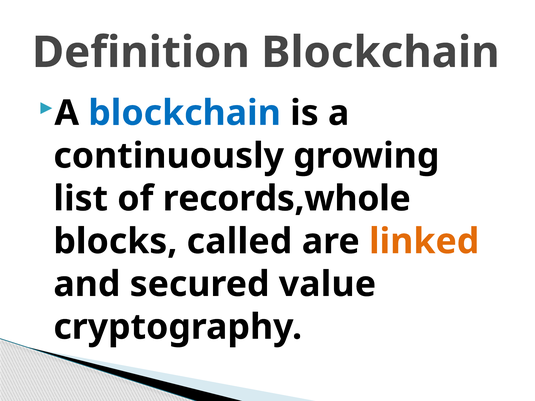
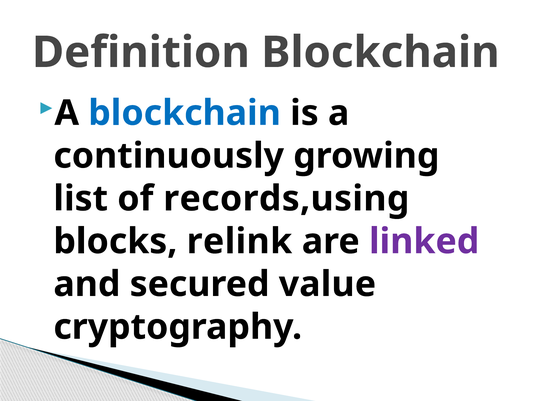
records,whole: records,whole -> records,using
called: called -> relink
linked colour: orange -> purple
